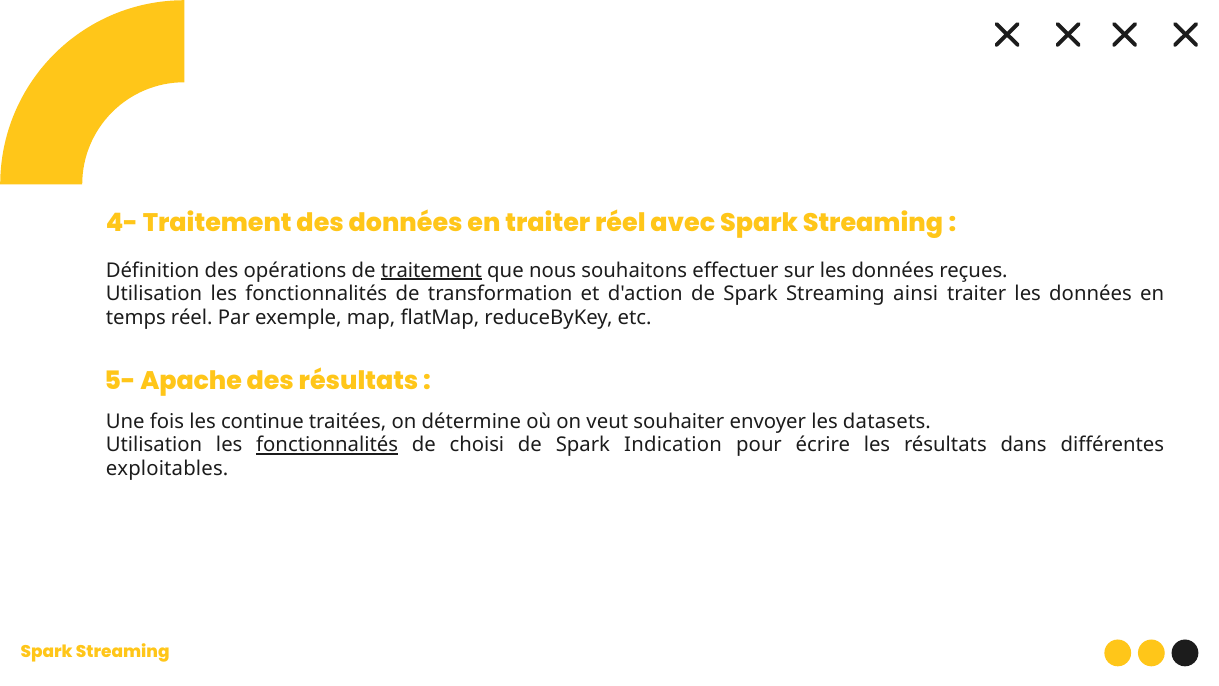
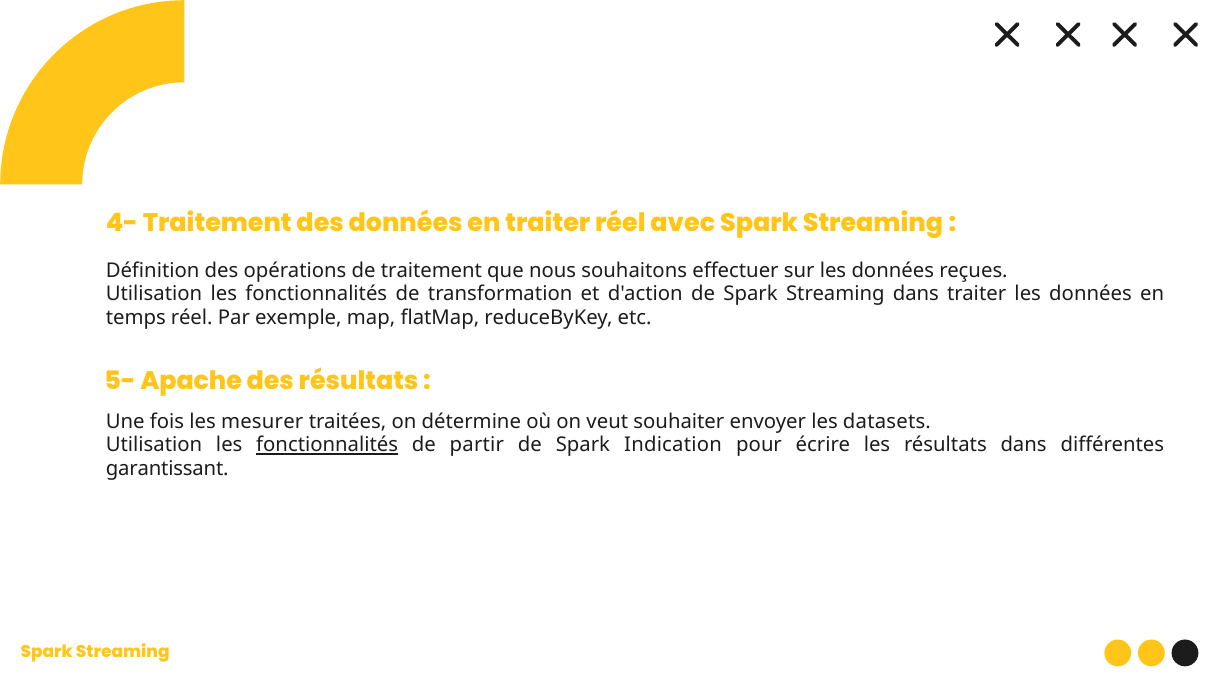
traitement at (431, 270) underline: present -> none
Streaming ainsi: ainsi -> dans
continue: continue -> mesurer
choisi: choisi -> partir
exploitables: exploitables -> garantissant
